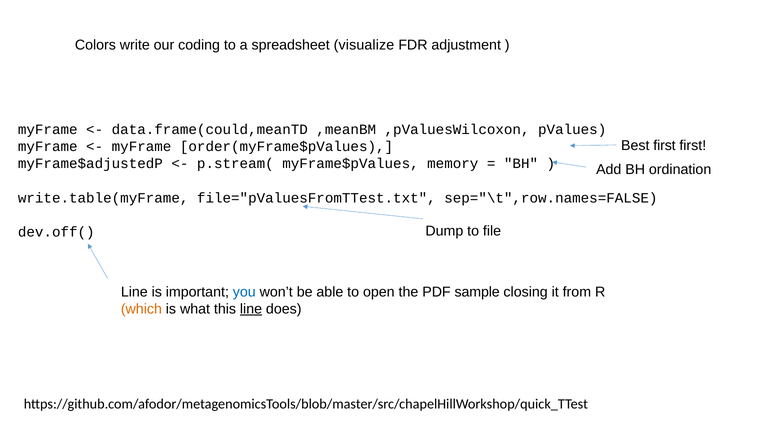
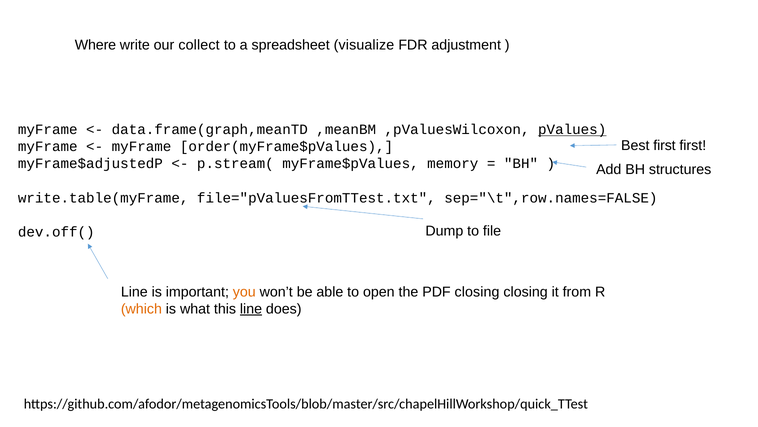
Colors: Colors -> Where
coding: coding -> collect
data.frame(could,meanTD: data.frame(could,meanTD -> data.frame(graph,meanTD
pValues underline: none -> present
ordination: ordination -> structures
you colour: blue -> orange
PDF sample: sample -> closing
